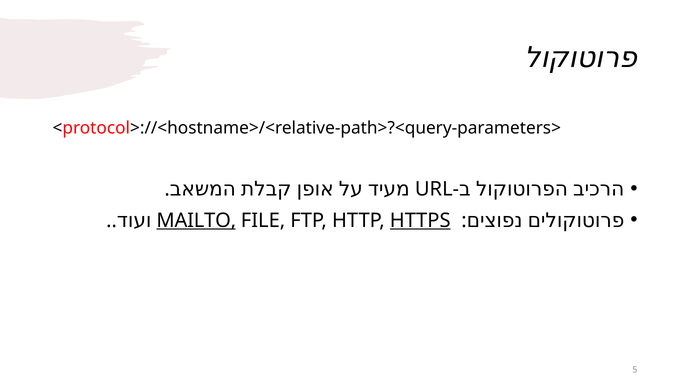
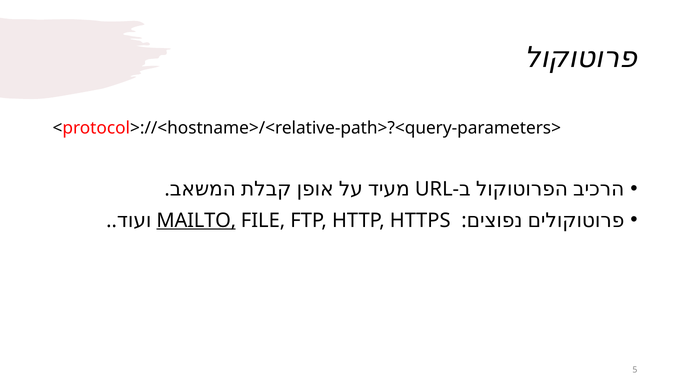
HTTPS underline: present -> none
